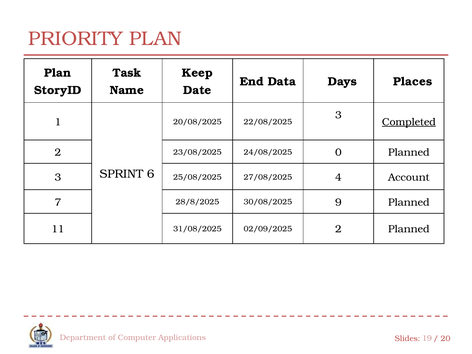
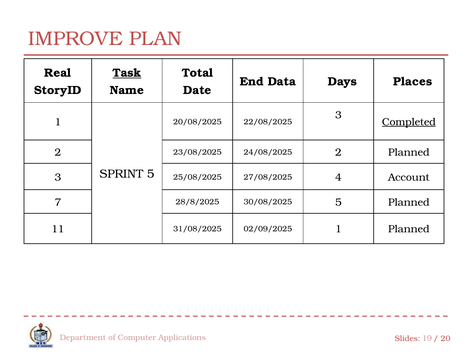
PRIORITY: PRIORITY -> IMPROVE
Plan at (58, 73): Plan -> Real
Task underline: none -> present
Keep: Keep -> Total
24/08/2025 0: 0 -> 2
SPRINT 6: 6 -> 5
30/08/2025 9: 9 -> 5
02/09/2025 2: 2 -> 1
